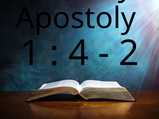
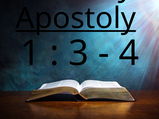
Apostoly underline: none -> present
4: 4 -> 3
2: 2 -> 4
